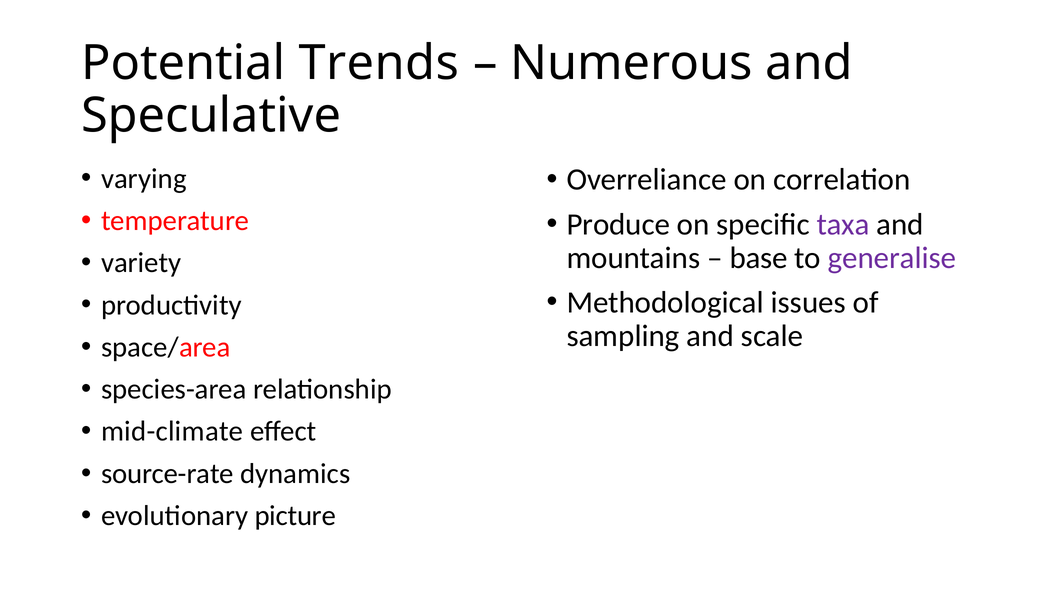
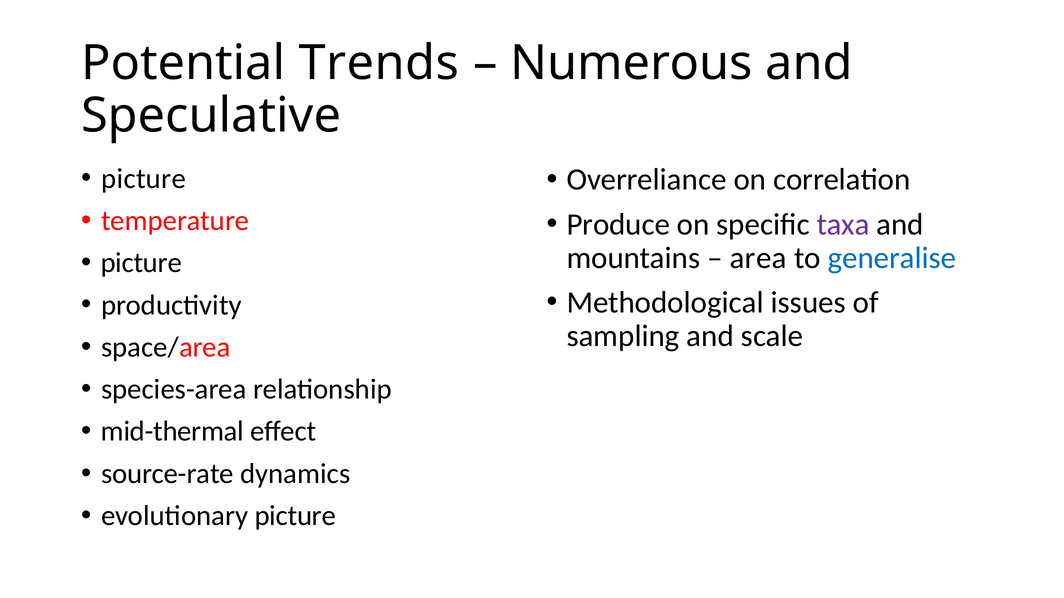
varying at (144, 179): varying -> picture
base: base -> area
generalise colour: purple -> blue
variety at (141, 263): variety -> picture
mid-climate: mid-climate -> mid-thermal
